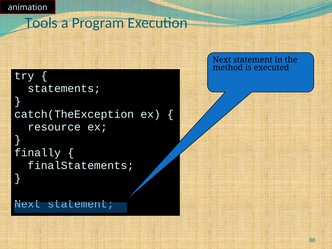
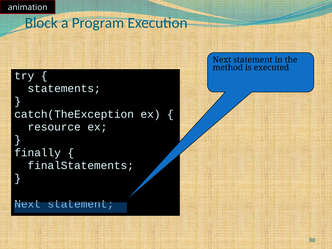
Tools: Tools -> Block
